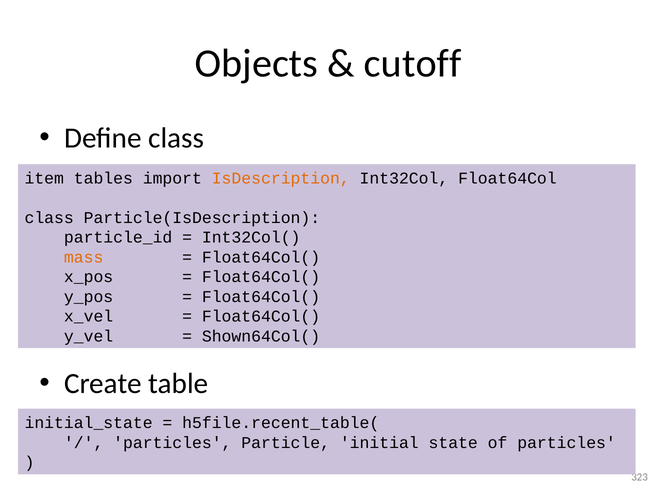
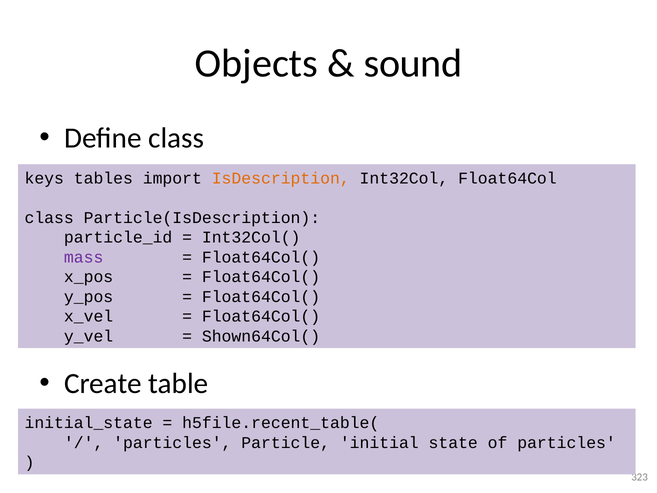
cutoff: cutoff -> sound
item: item -> keys
mass colour: orange -> purple
